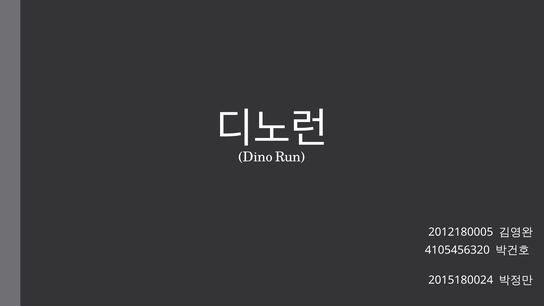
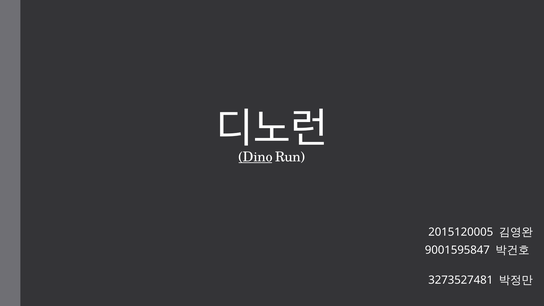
Dino underline: none -> present
2012180005: 2012180005 -> 2015120005
4105456320: 4105456320 -> 9001595847
2015180024: 2015180024 -> 3273527481
